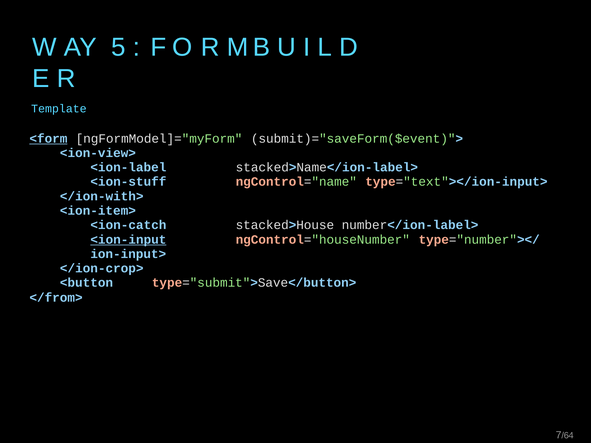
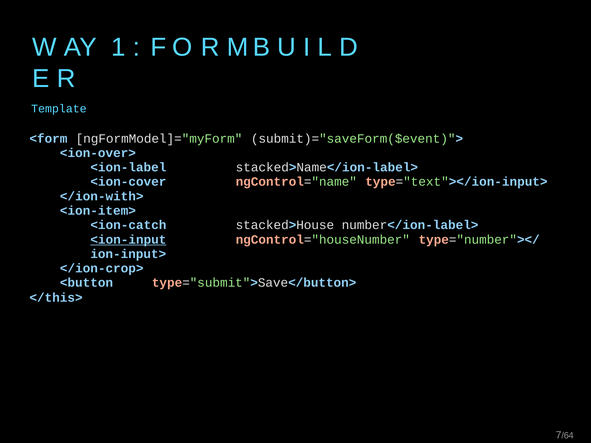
5: 5 -> 1
<form underline: present -> none
<ion-view>: <ion-view> -> <ion-over>
<ion-stuff: <ion-stuff -> <ion-cover
</from>: </from> -> </this>
